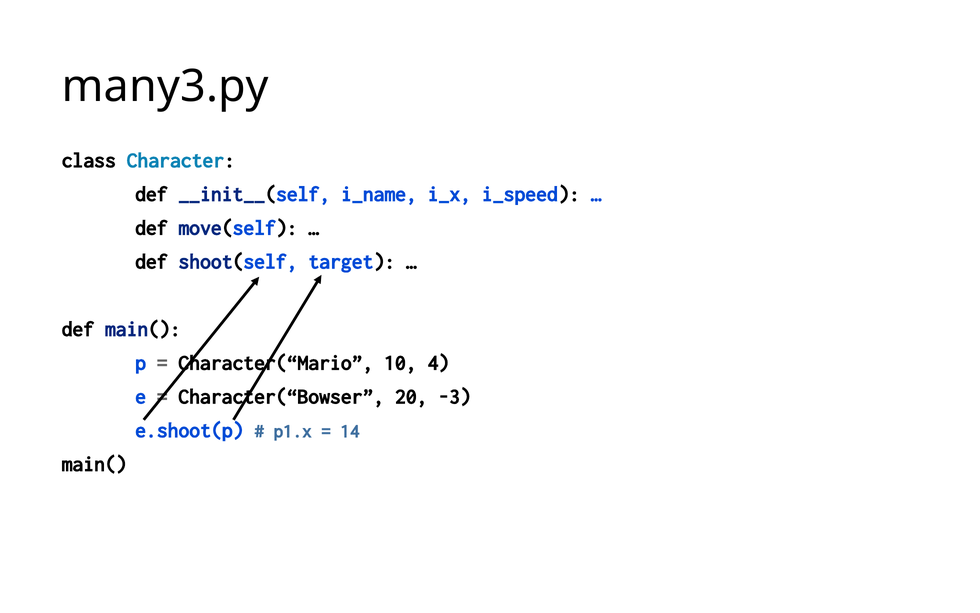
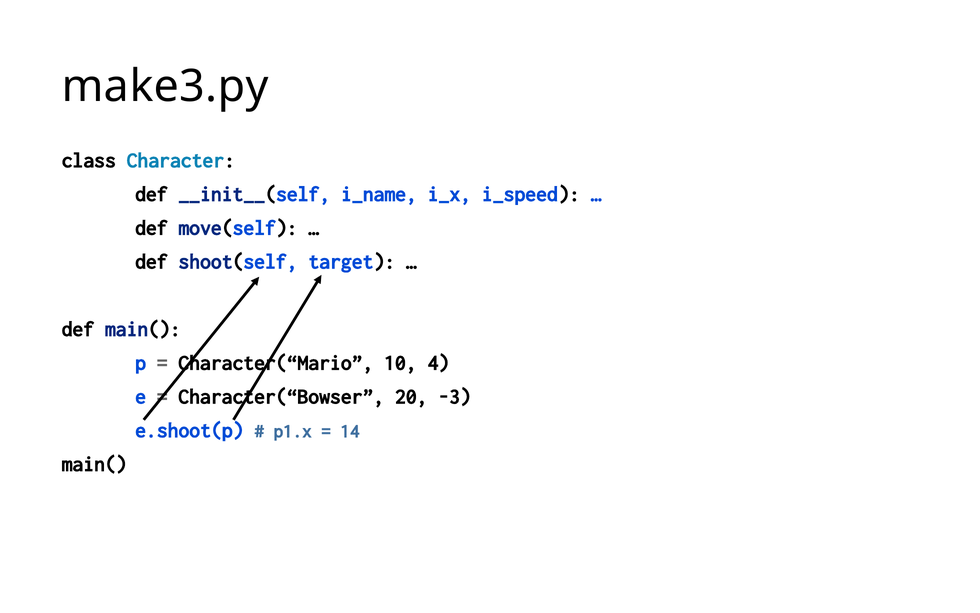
many3.py: many3.py -> make3.py
